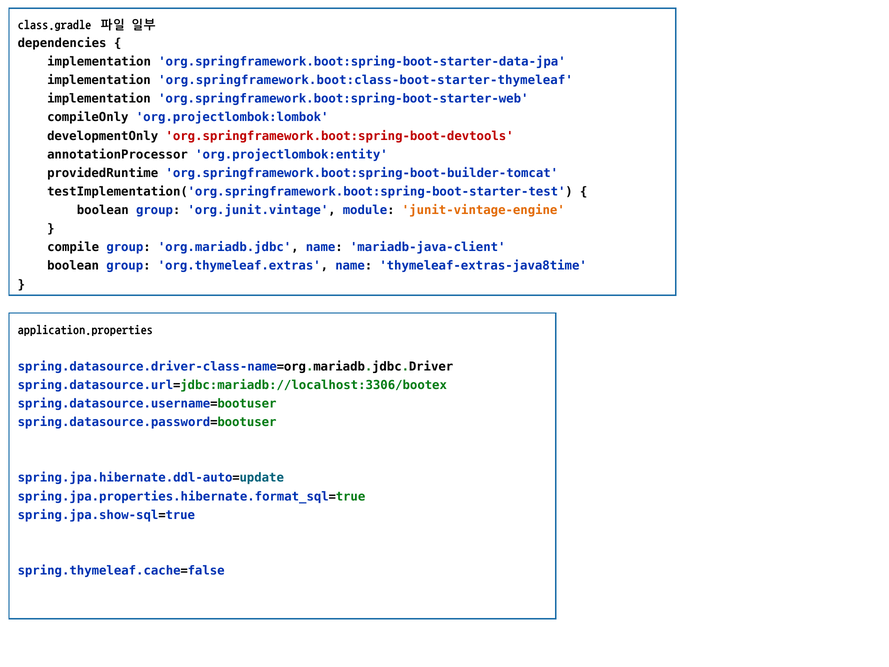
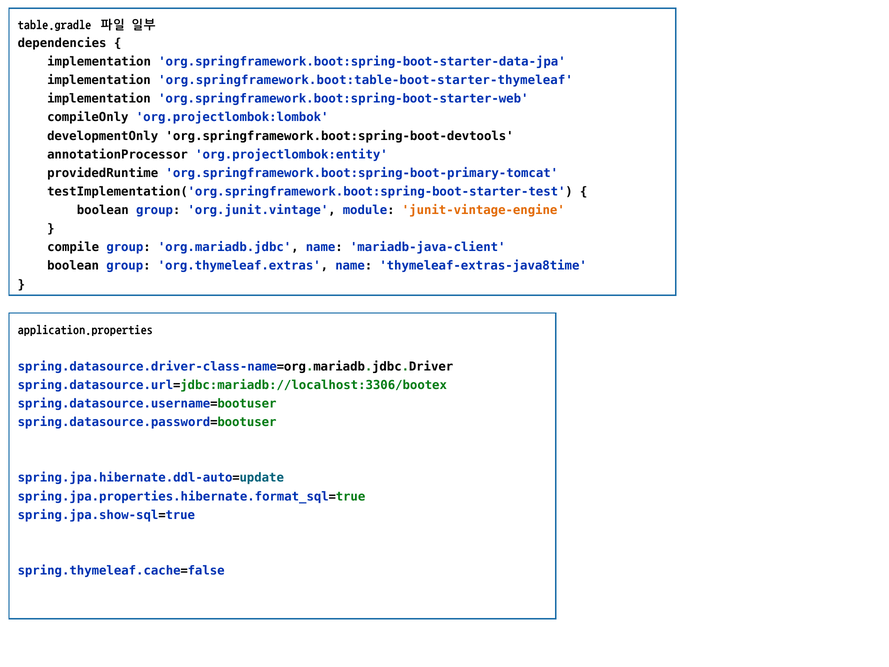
class.gradle: class.gradle -> table.gradle
org.springframework.boot:class-boot-starter-thymeleaf: org.springframework.boot:class-boot-starter-thymeleaf -> org.springframework.boot:table-boot-starter-thymeleaf
org.springframework.boot:spring-boot-devtools colour: red -> black
org.springframework.boot:spring-boot-builder-tomcat: org.springframework.boot:spring-boot-builder-tomcat -> org.springframework.boot:spring-boot-primary-tomcat
